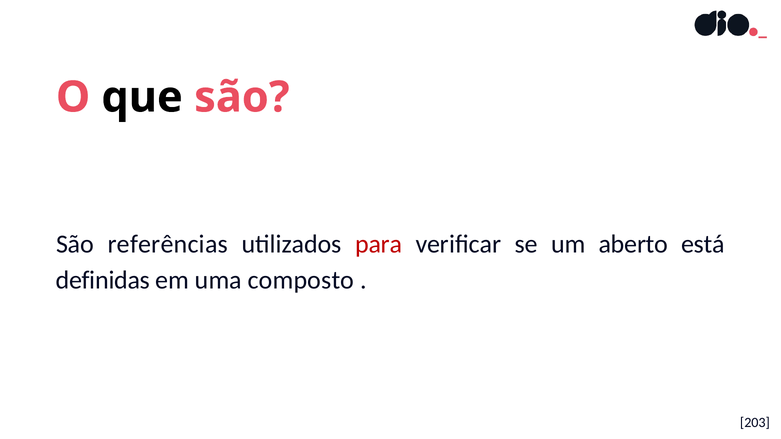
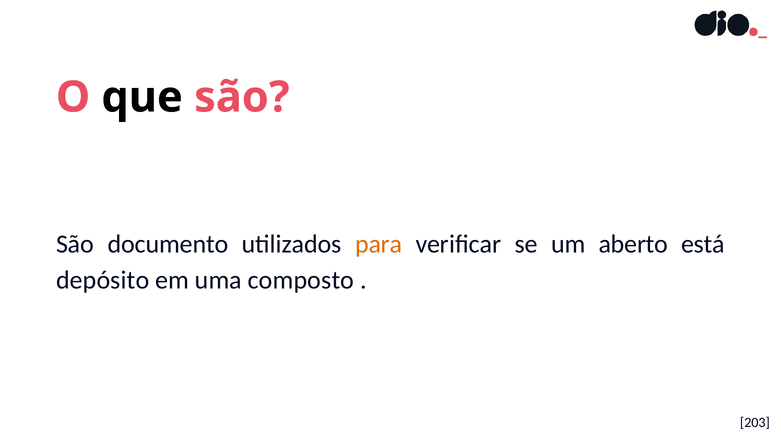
referências: referências -> documento
para colour: red -> orange
definidas: definidas -> depósito
